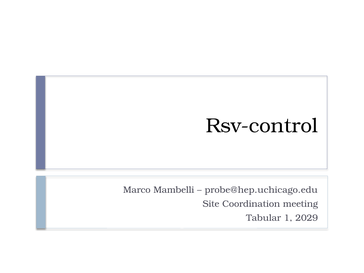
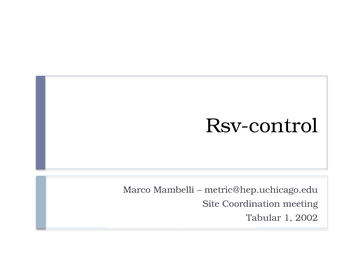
probe@hep.uchicago.edu: probe@hep.uchicago.edu -> metric@hep.uchicago.edu
2029: 2029 -> 2002
